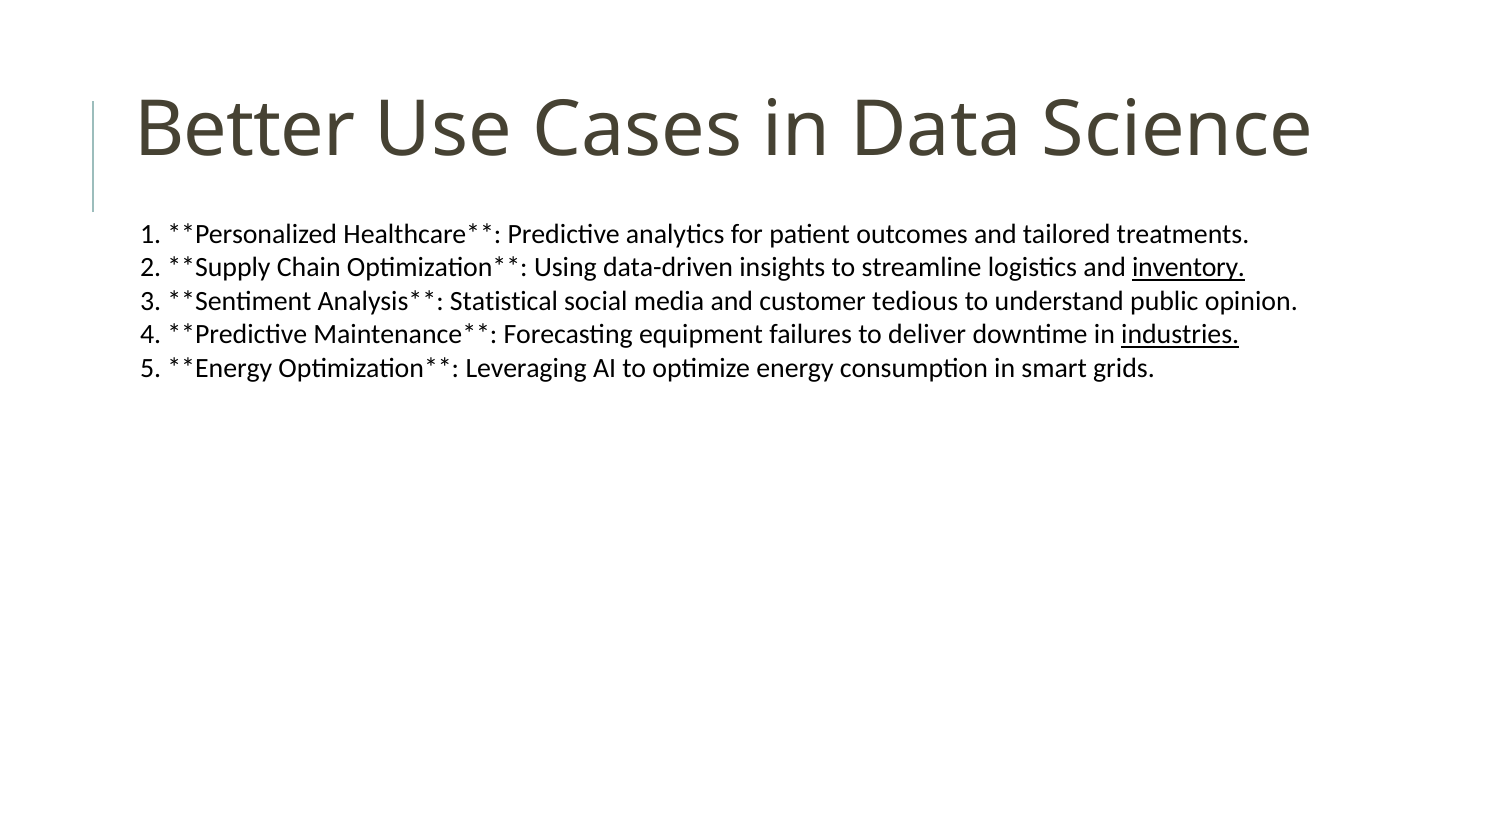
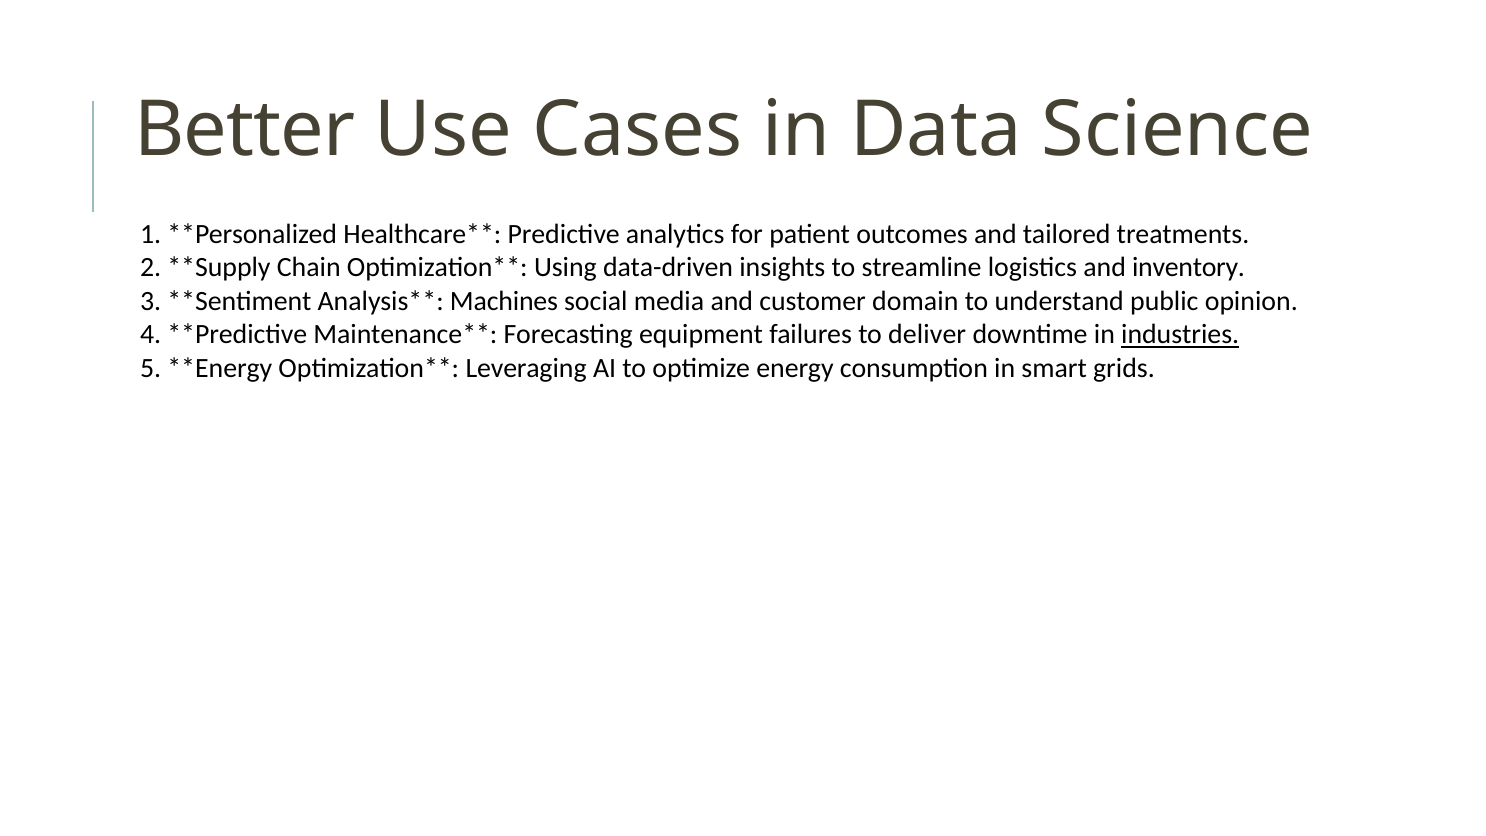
inventory underline: present -> none
Statistical: Statistical -> Machines
tedious: tedious -> domain
